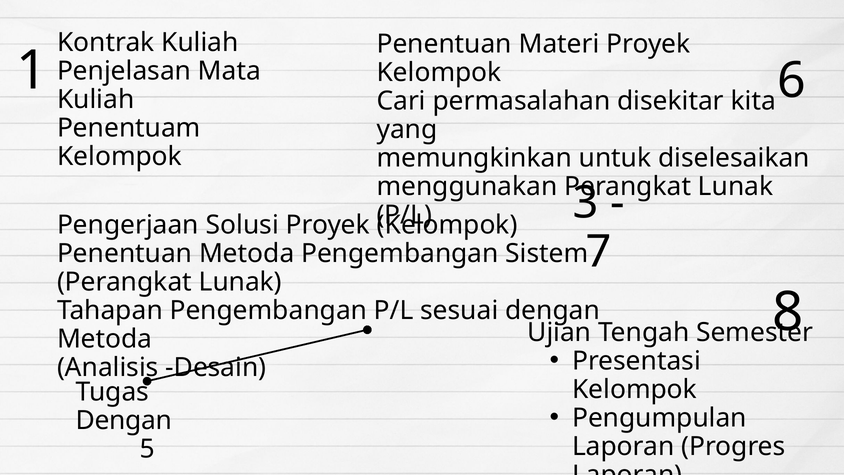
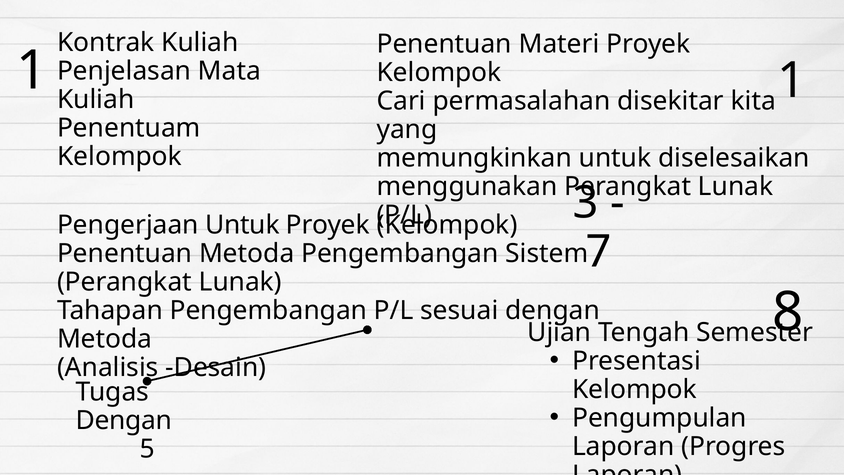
1 6: 6 -> 1
Pengerjaan Solusi: Solusi -> Untuk
